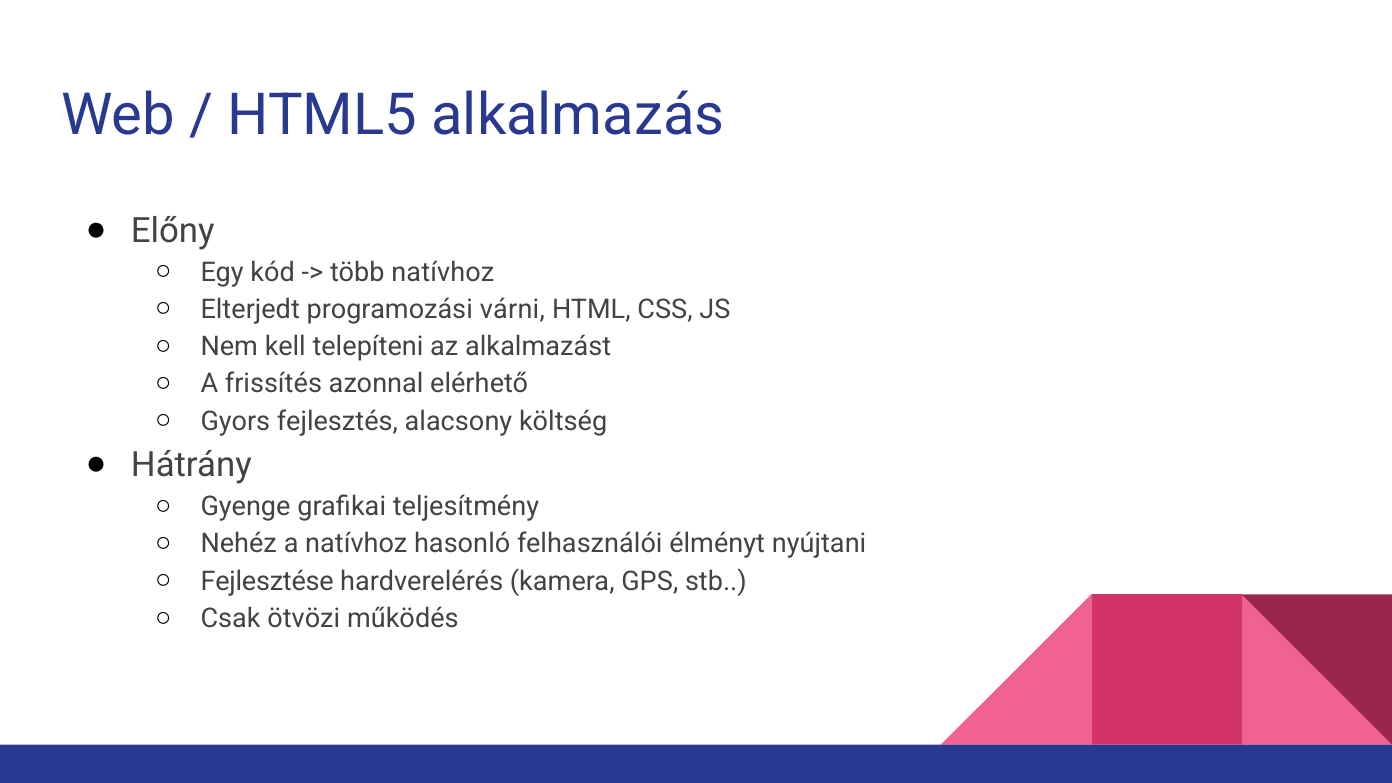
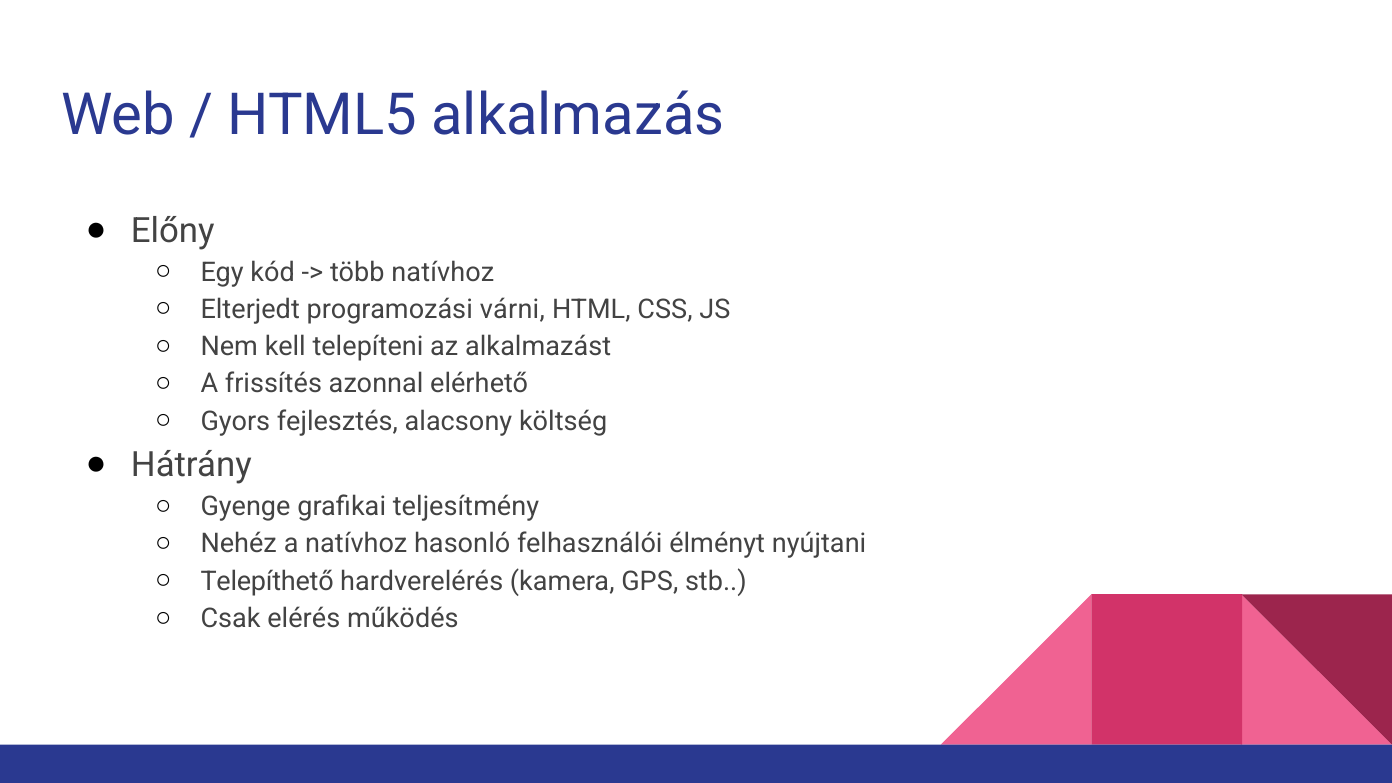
Fejlesztése: Fejlesztése -> Telepíthető
ötvözi: ötvözi -> elérés
